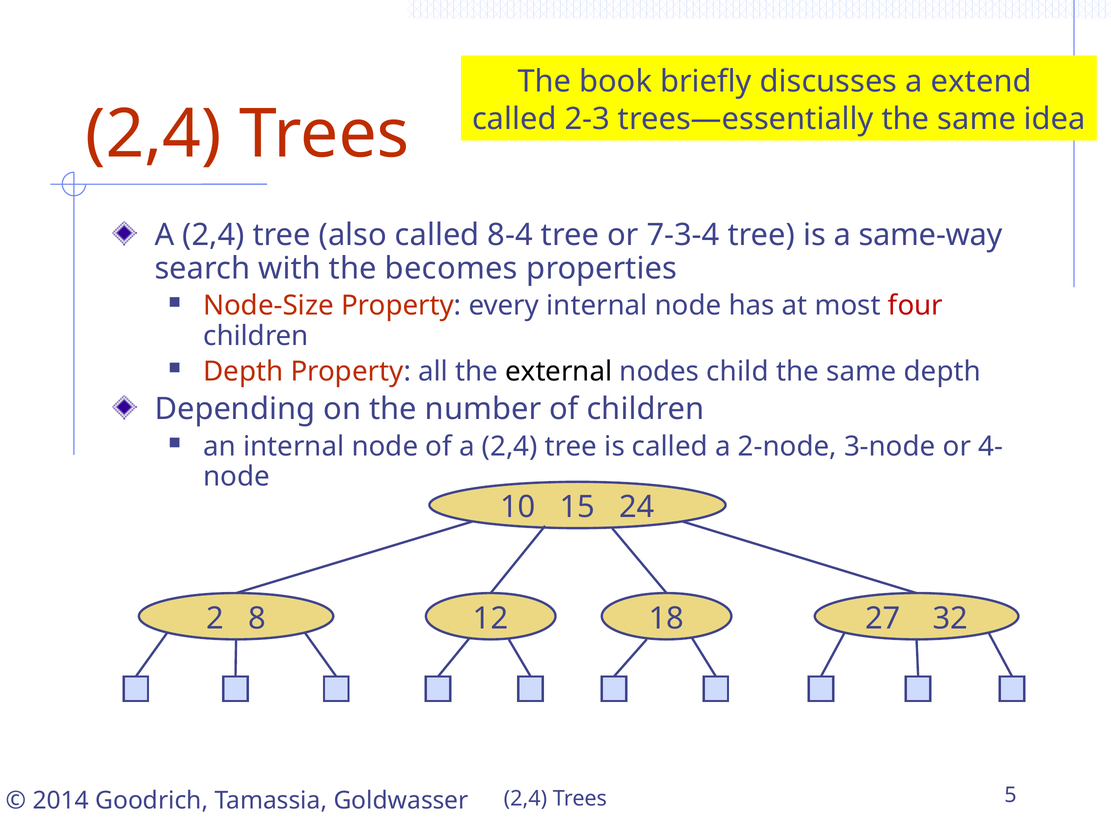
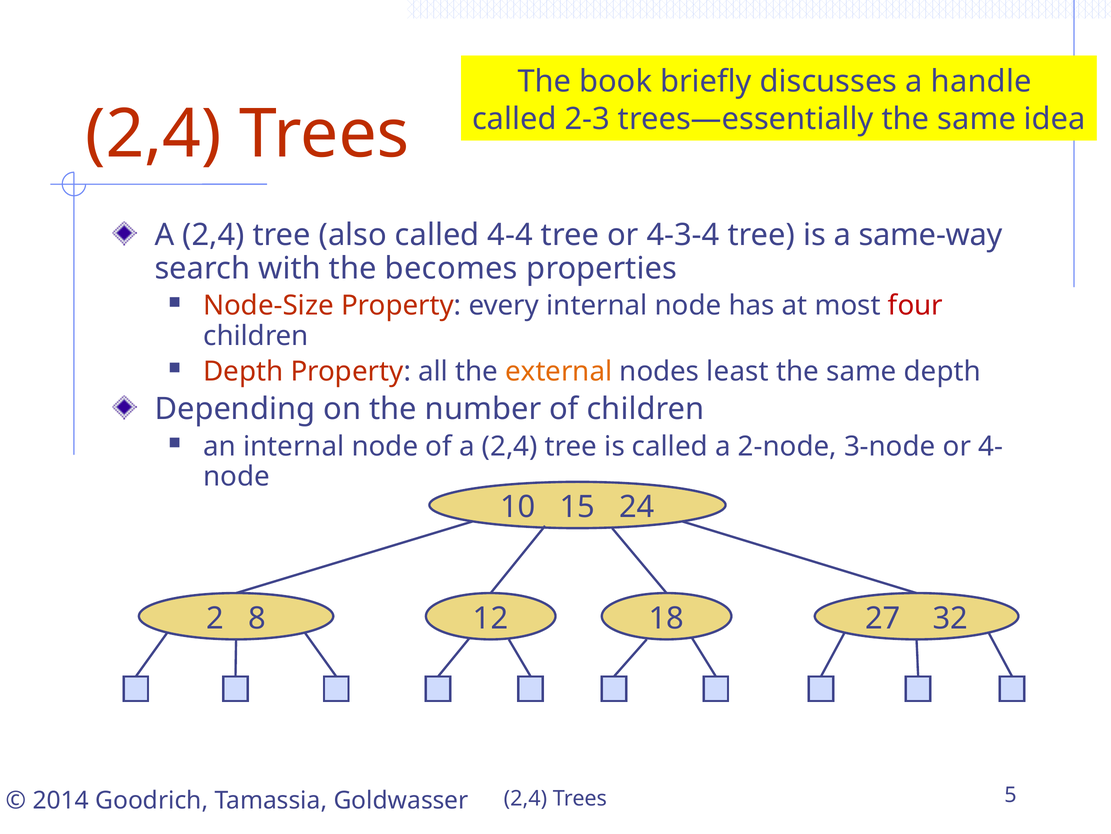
extend: extend -> handle
8-4: 8-4 -> 4-4
7-3-4: 7-3-4 -> 4-3-4
external colour: black -> orange
child: child -> least
